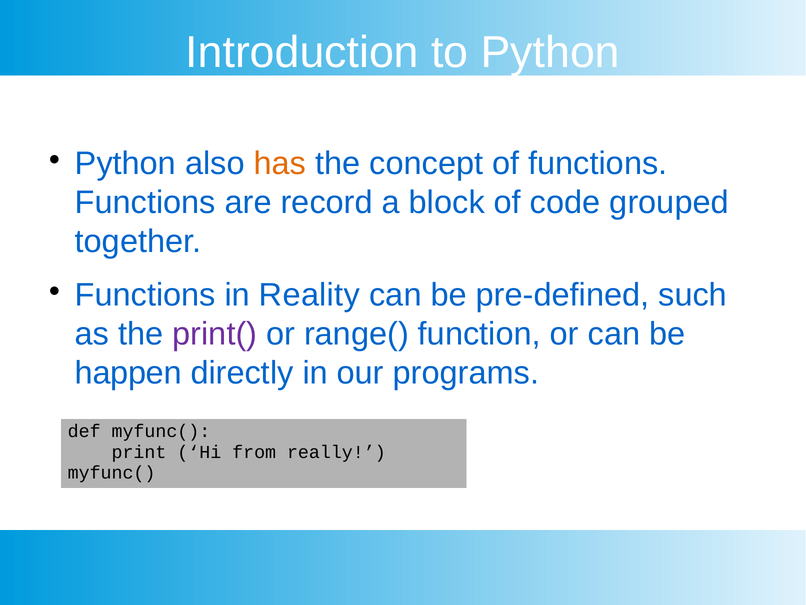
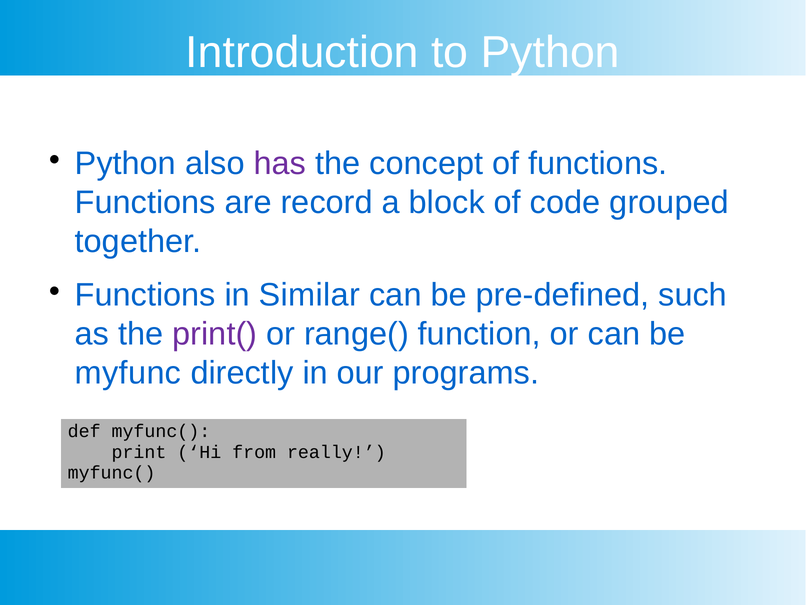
has colour: orange -> purple
Reality: Reality -> Similar
happen: happen -> myfunc
